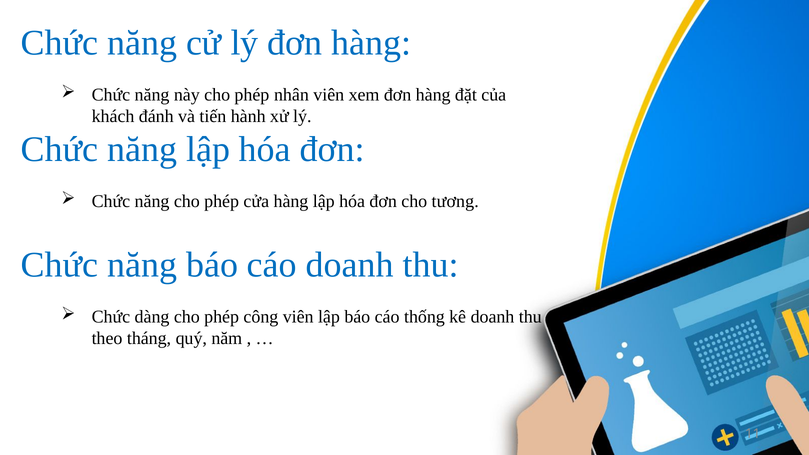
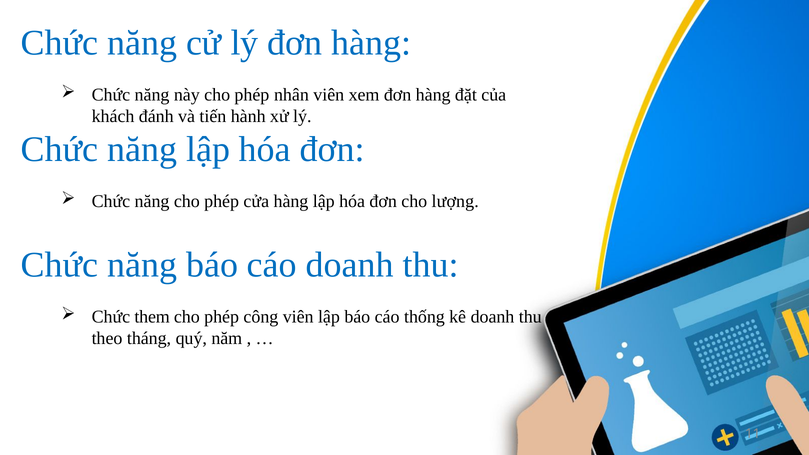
tương: tương -> lượng
dàng: dàng -> them
